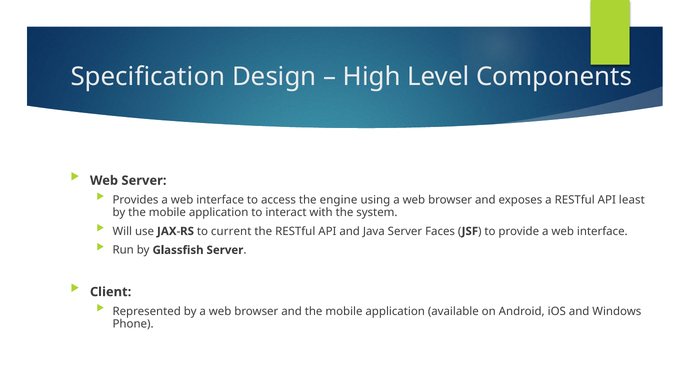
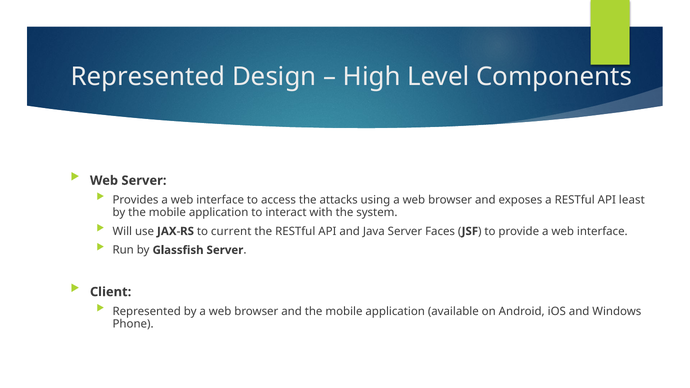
Specification at (148, 77): Specification -> Represented
engine: engine -> attacks
